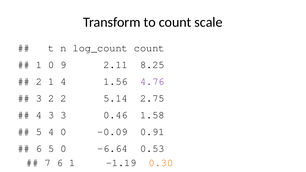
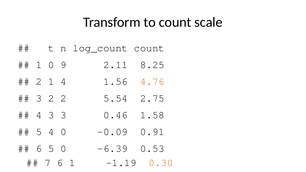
4.76 colour: purple -> orange
5.14: 5.14 -> 5.54
-6.64: -6.64 -> -6.39
